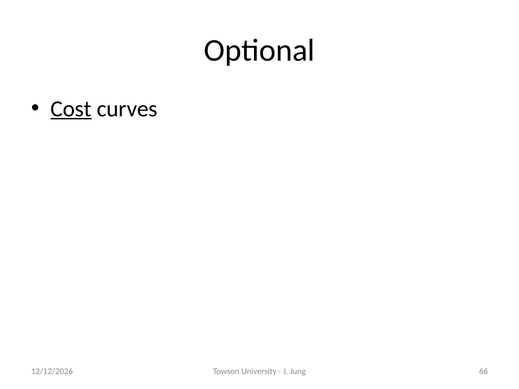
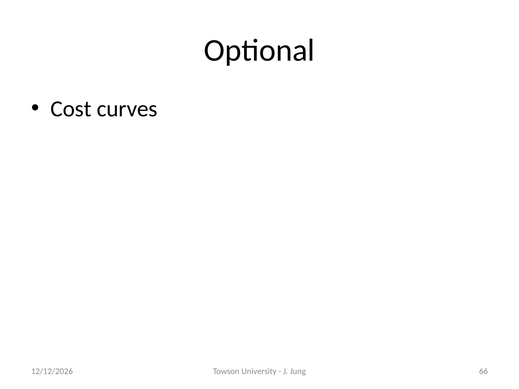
Cost underline: present -> none
